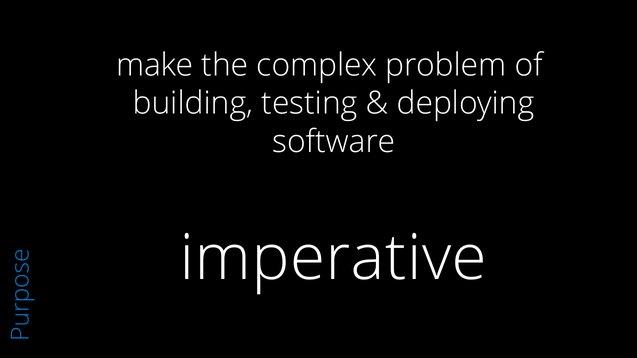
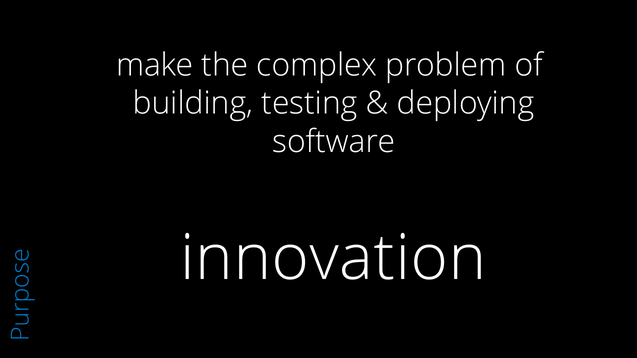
imperative: imperative -> innovation
